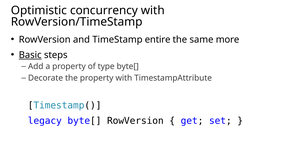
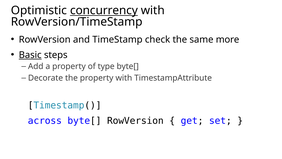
concurrency underline: none -> present
entire: entire -> check
legacy: legacy -> across
